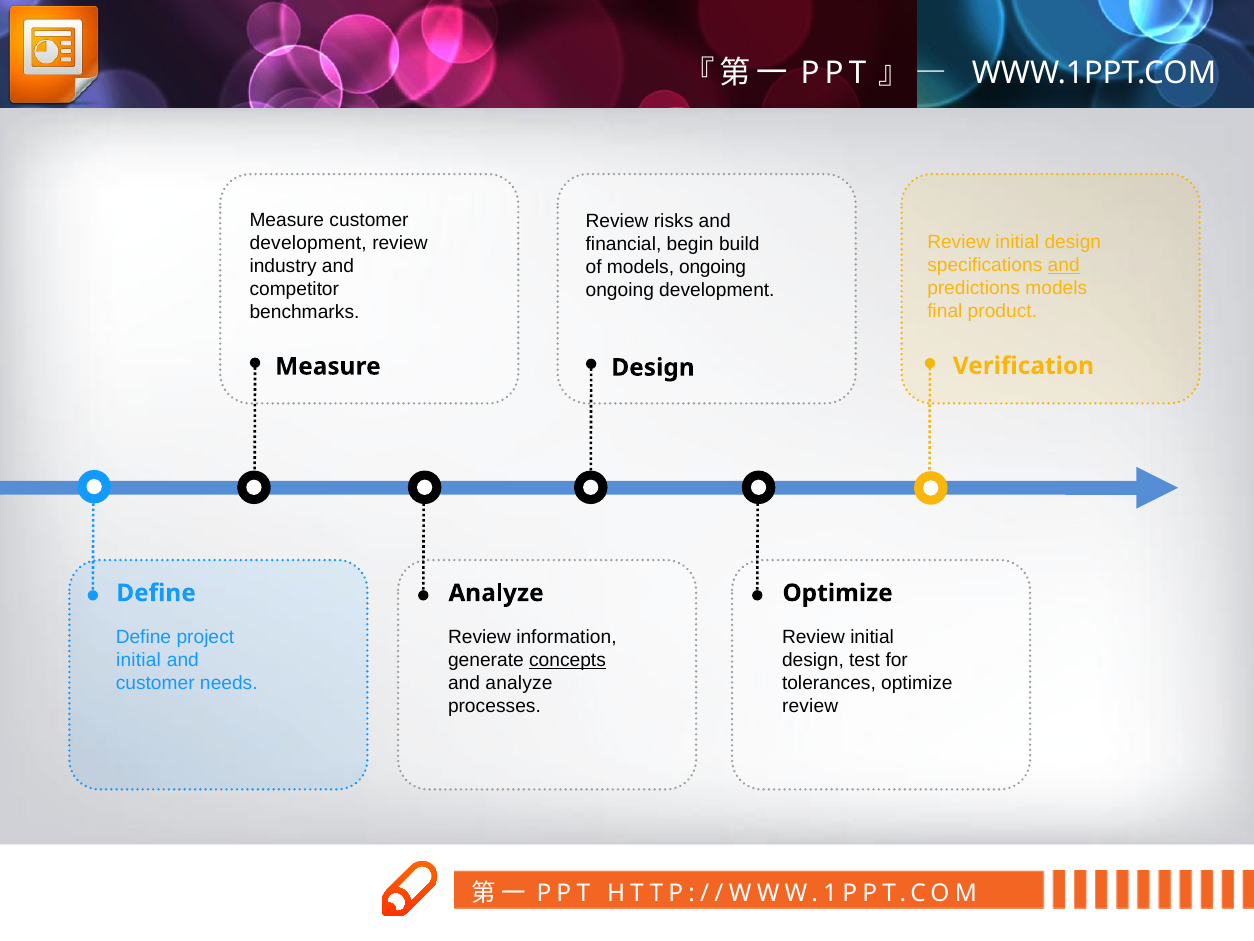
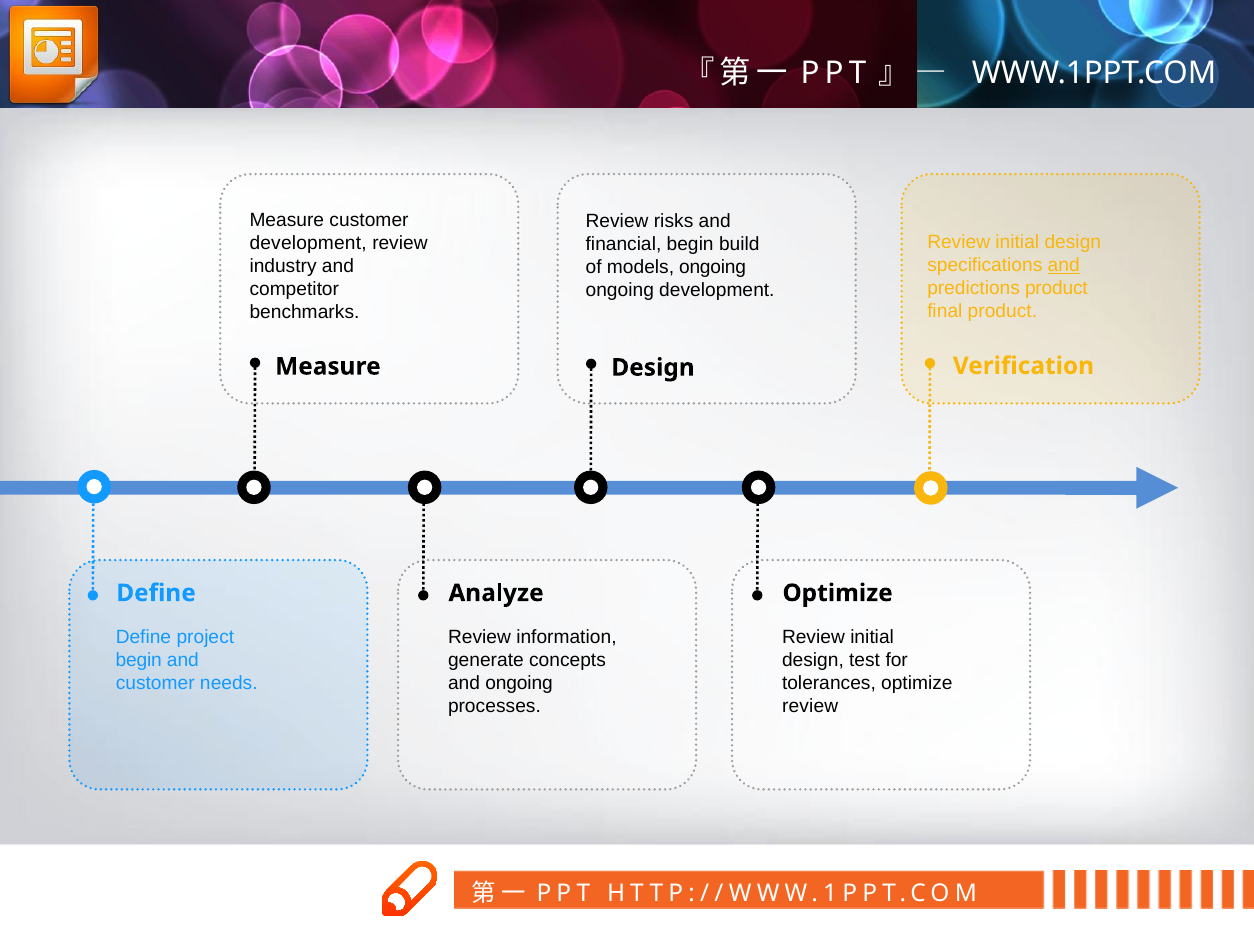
predictions models: models -> product
initial at (139, 660): initial -> begin
concepts underline: present -> none
and analyze: analyze -> ongoing
